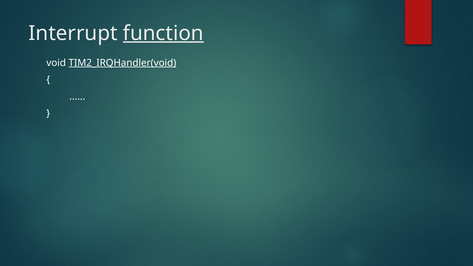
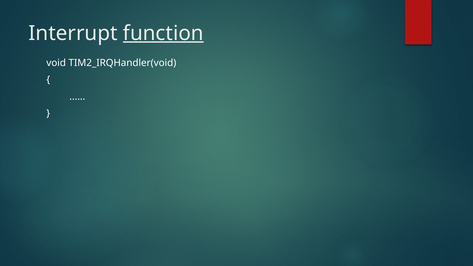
TIM2_IRQHandler(void underline: present -> none
